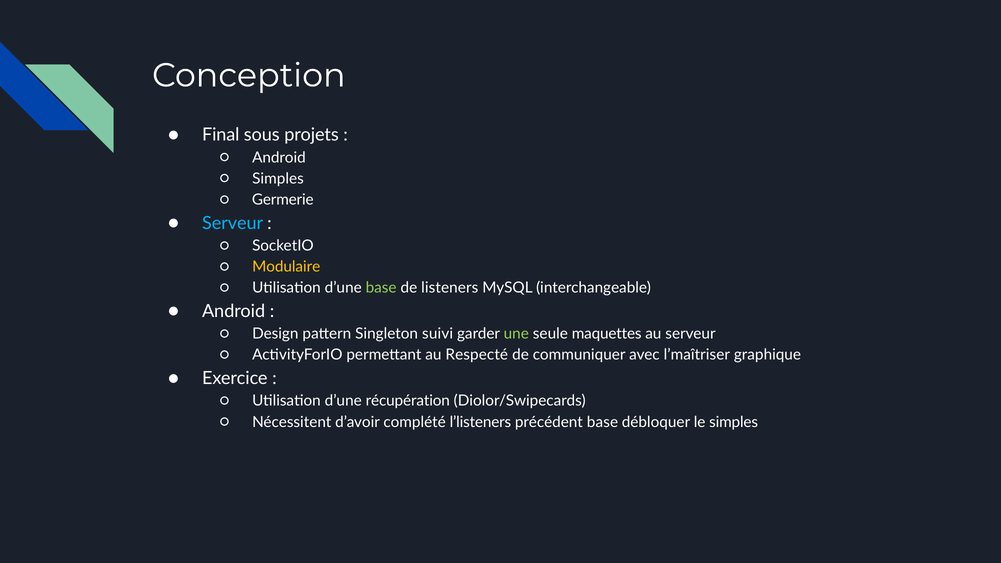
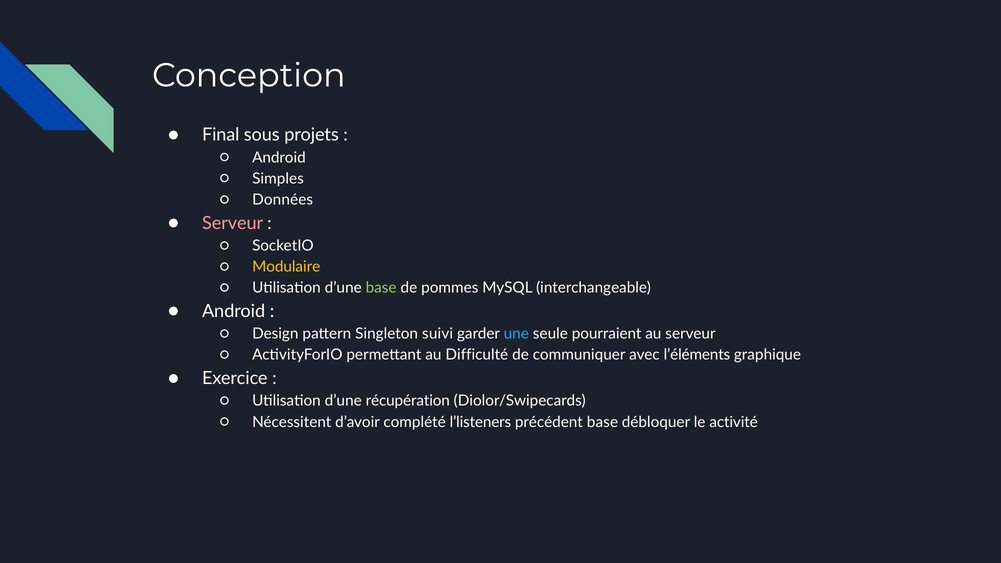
Germerie: Germerie -> Données
Serveur at (233, 223) colour: light blue -> pink
listeners: listeners -> pommes
une colour: light green -> light blue
maquettes: maquettes -> pourraient
Respecté: Respecté -> Difficulté
l’maîtriser: l’maîtriser -> l’éléments
le simples: simples -> activité
